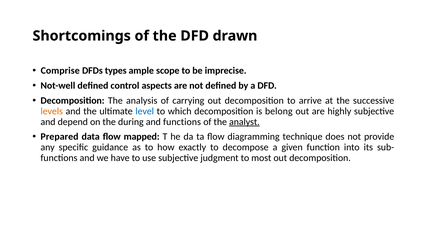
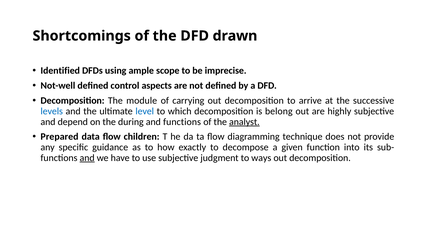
Comprise: Comprise -> Identified
types: types -> using
analysis: analysis -> module
levels colour: orange -> blue
mapped: mapped -> children
and at (87, 158) underline: none -> present
most: most -> ways
